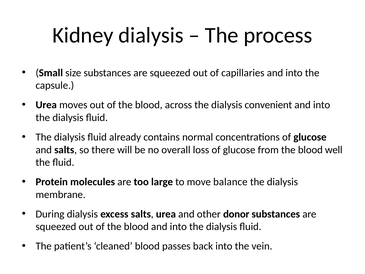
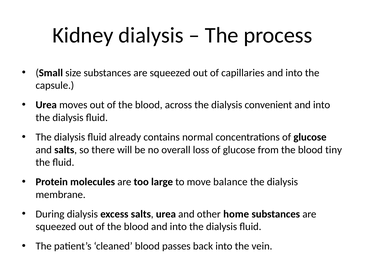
well: well -> tiny
donor: donor -> home
